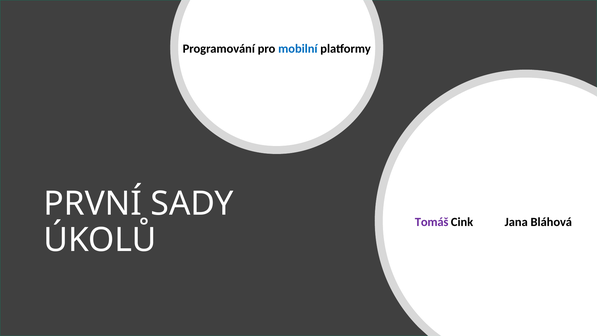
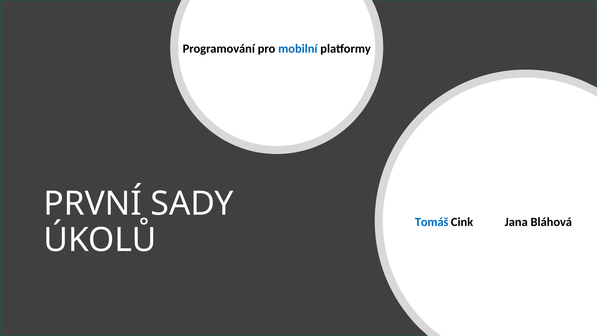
Tomáš colour: purple -> blue
